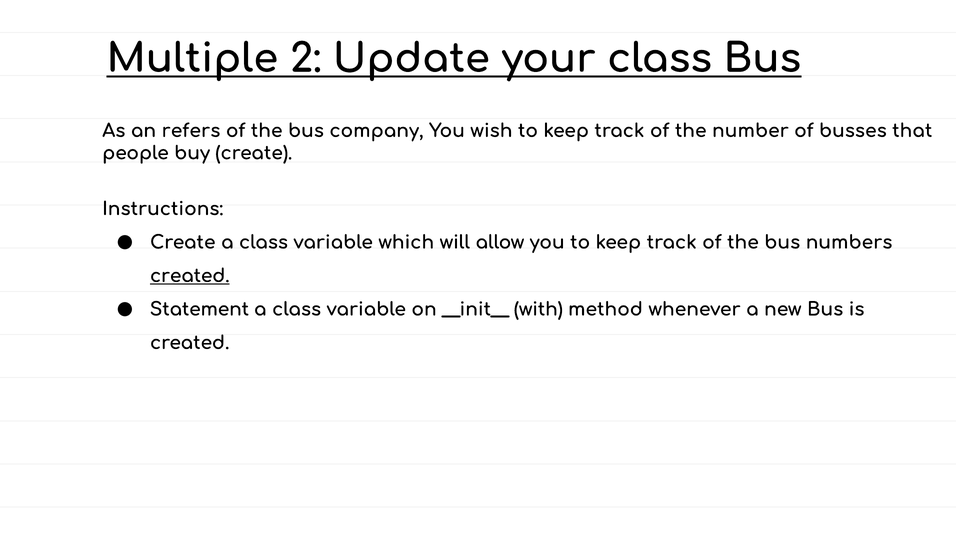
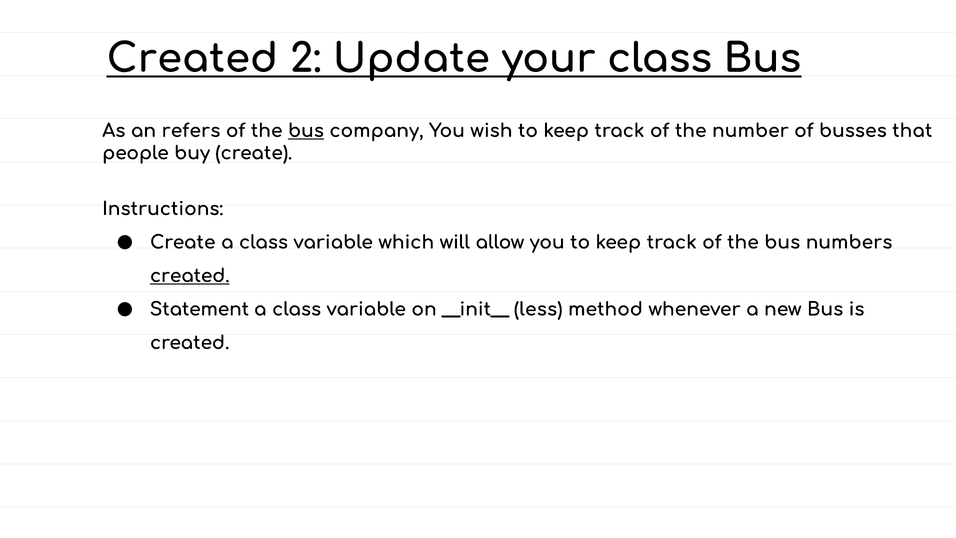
Multiple at (192, 59): Multiple -> Created
bus at (306, 131) underline: none -> present
with: with -> less
